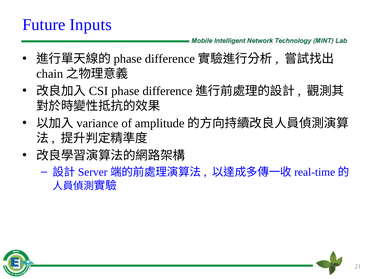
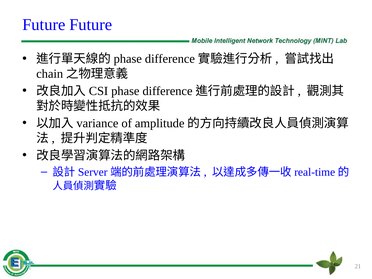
Future Inputs: Inputs -> Future
